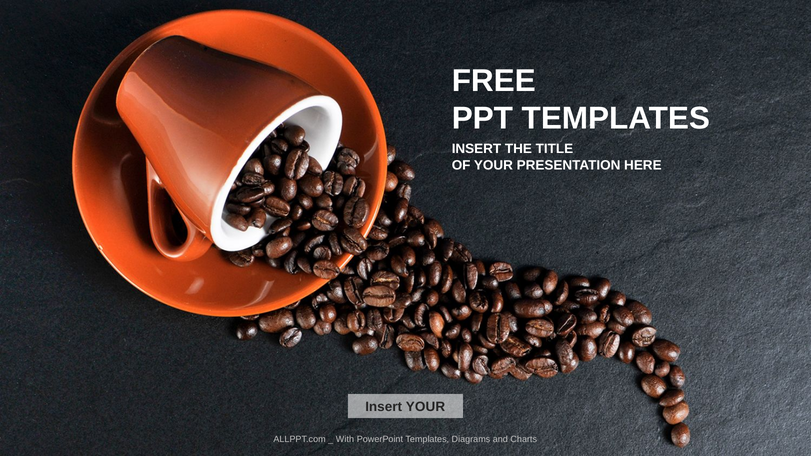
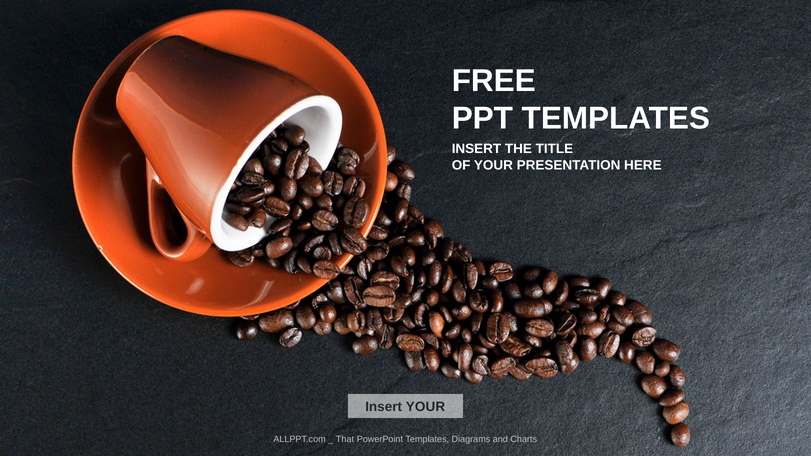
With: With -> That
